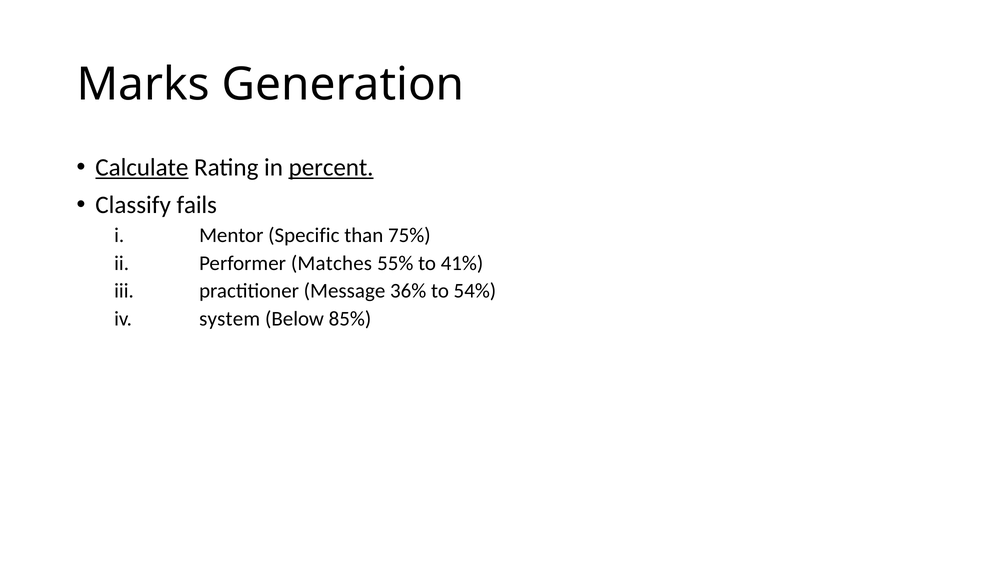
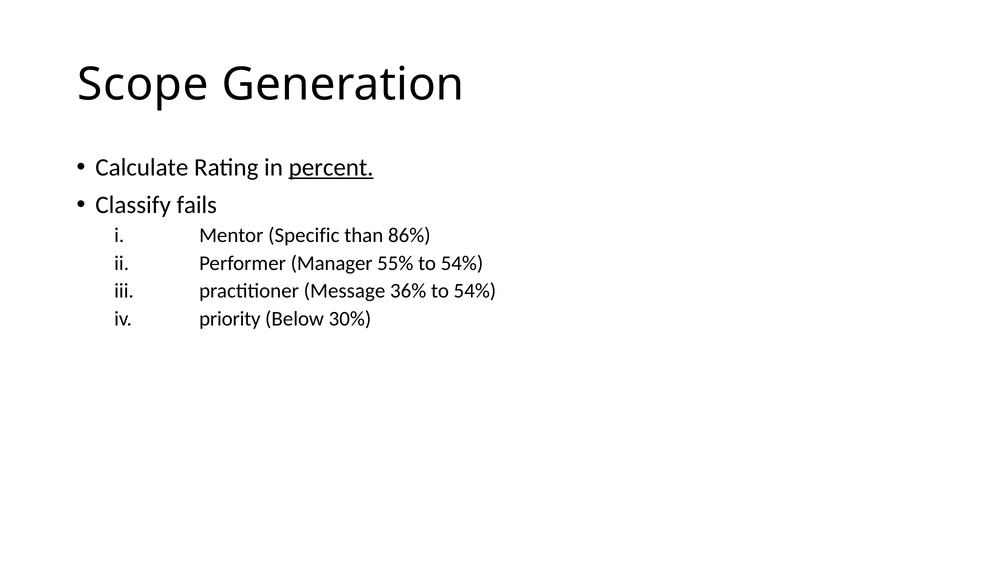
Marks: Marks -> Scope
Calculate underline: present -> none
75%: 75% -> 86%
Matches: Matches -> Manager
55% to 41%: 41% -> 54%
system: system -> priority
85%: 85% -> 30%
